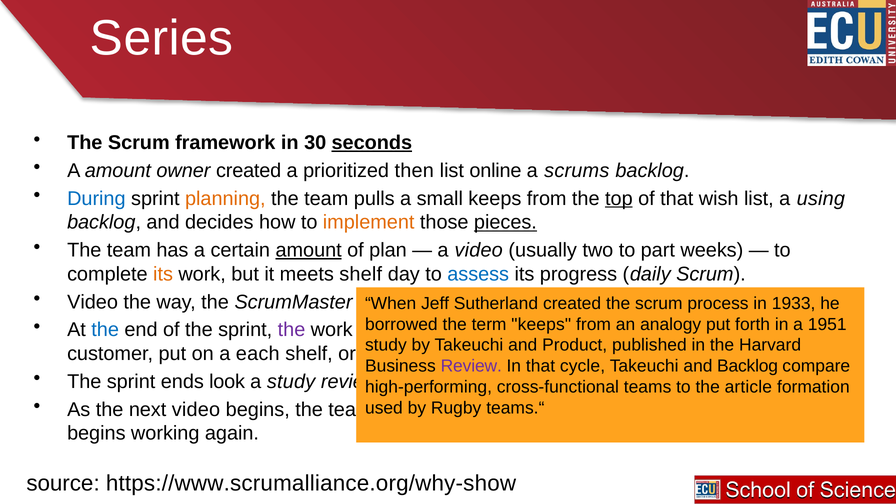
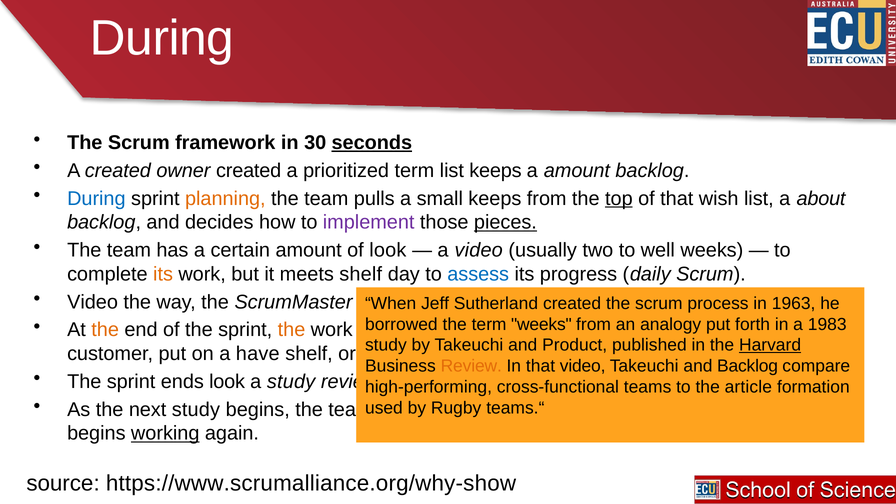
Series at (162, 38): Series -> During
A amount: amount -> created
prioritized then: then -> term
list online: online -> keeps
a scrums: scrums -> amount
using: using -> about
implement colour: orange -> purple
amount at (309, 250) underline: present -> none
of plan: plan -> look
part: part -> well
1933: 1933 -> 1963
keeps at (541, 324): keeps -> weeks
1951: 1951 -> 1983
the at (105, 330) colour: blue -> orange
the at (292, 330) colour: purple -> orange
Harvard underline: none -> present
each: each -> have
Review at (471, 366) colour: purple -> orange
cycle at (583, 366): cycle -> video
next video: video -> study
working underline: none -> present
